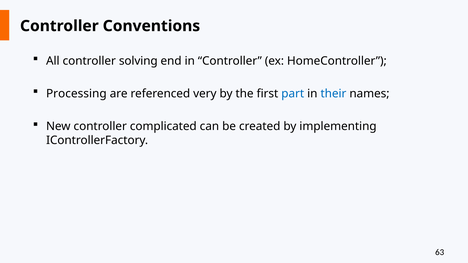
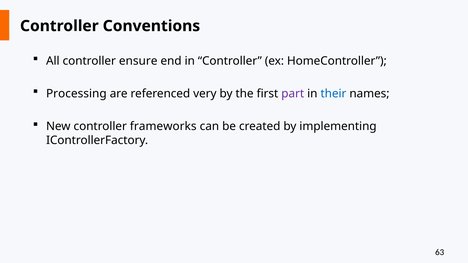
solving: solving -> ensure
part colour: blue -> purple
complicated: complicated -> frameworks
